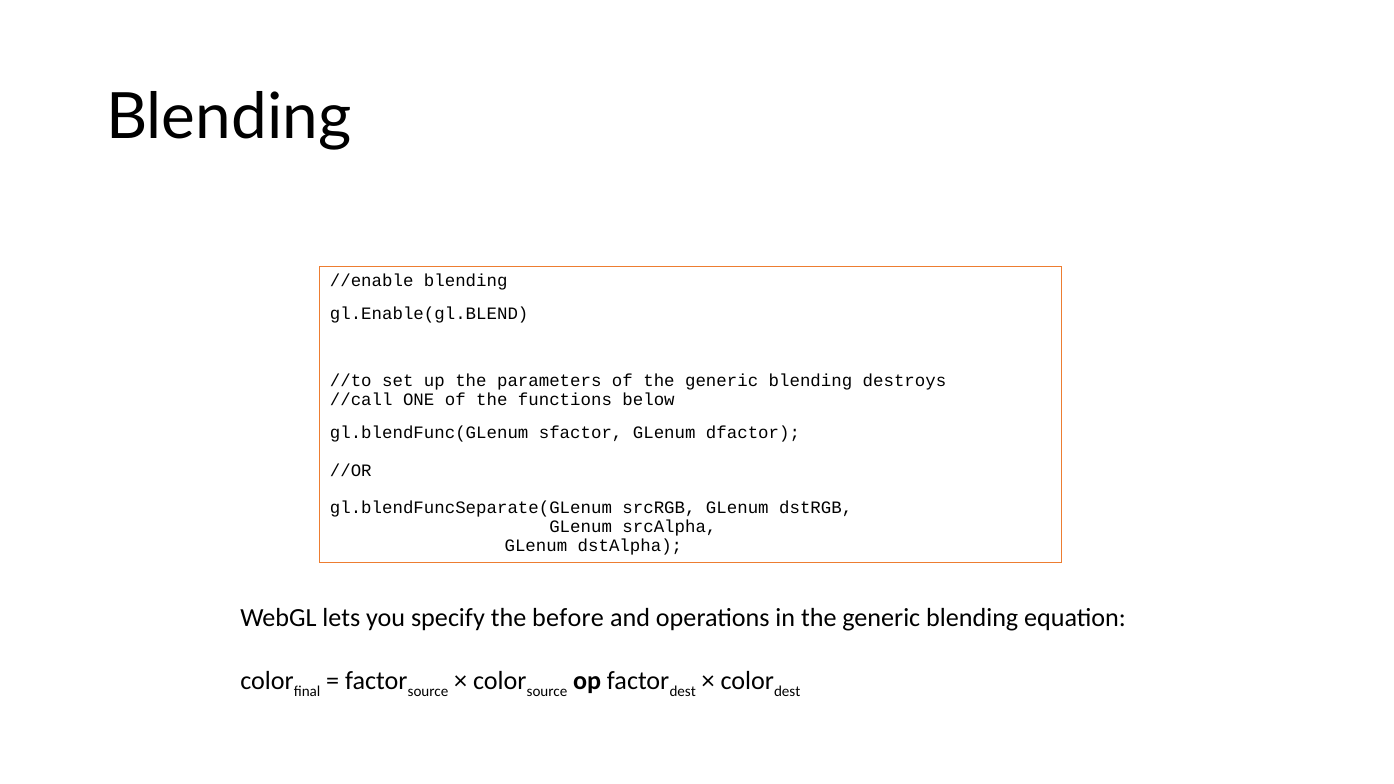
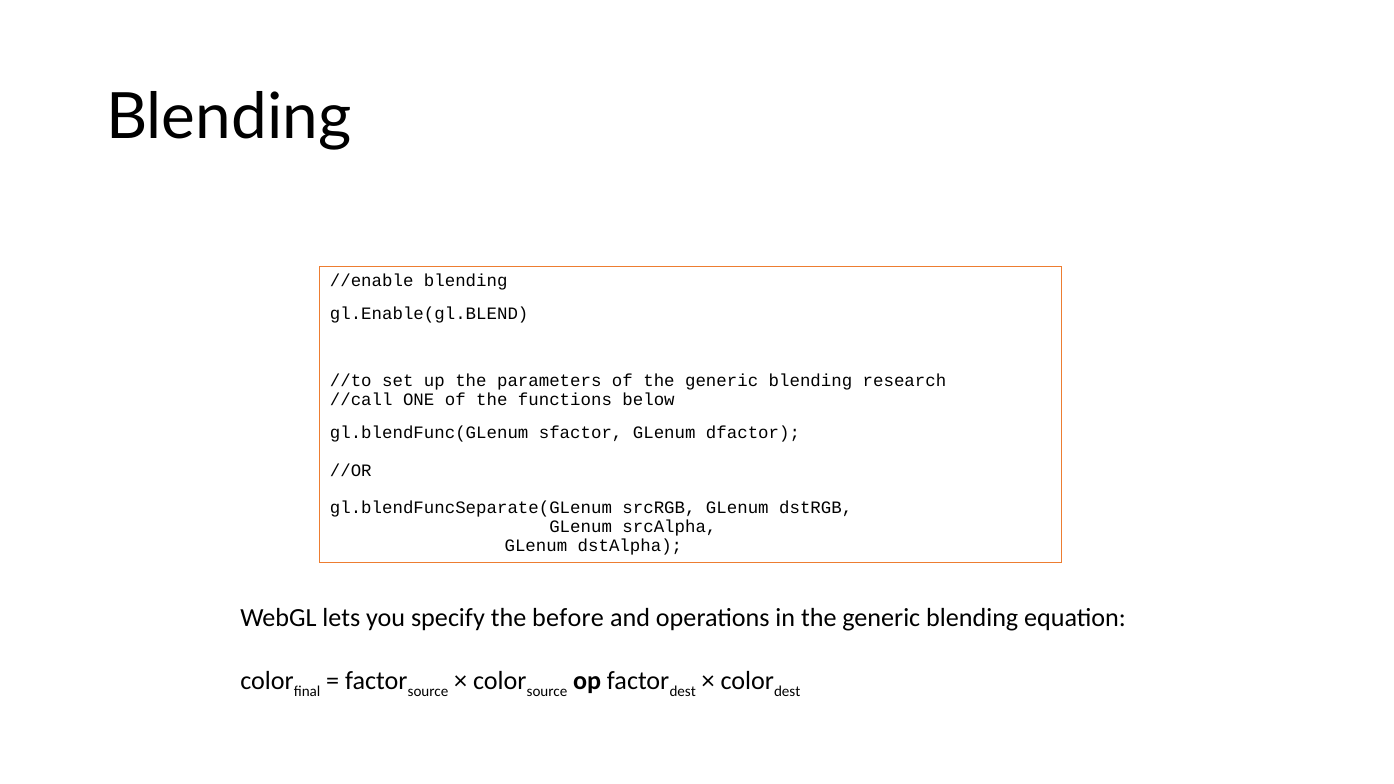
destroys: destroys -> research
